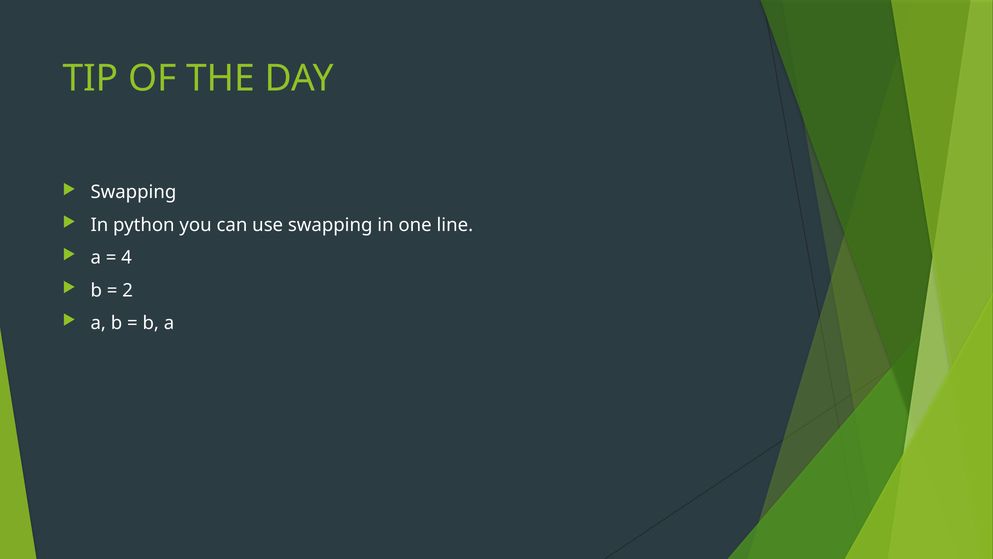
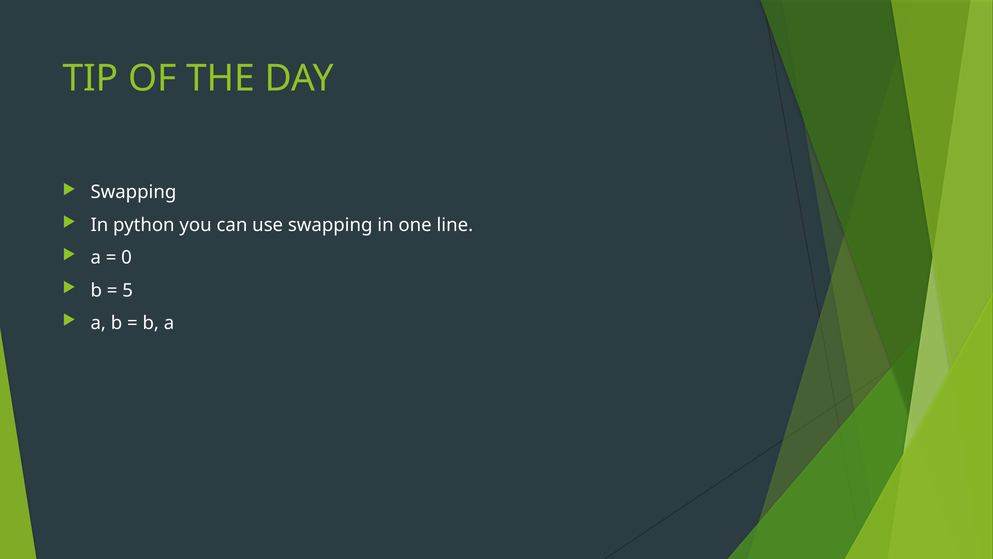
4: 4 -> 0
2: 2 -> 5
